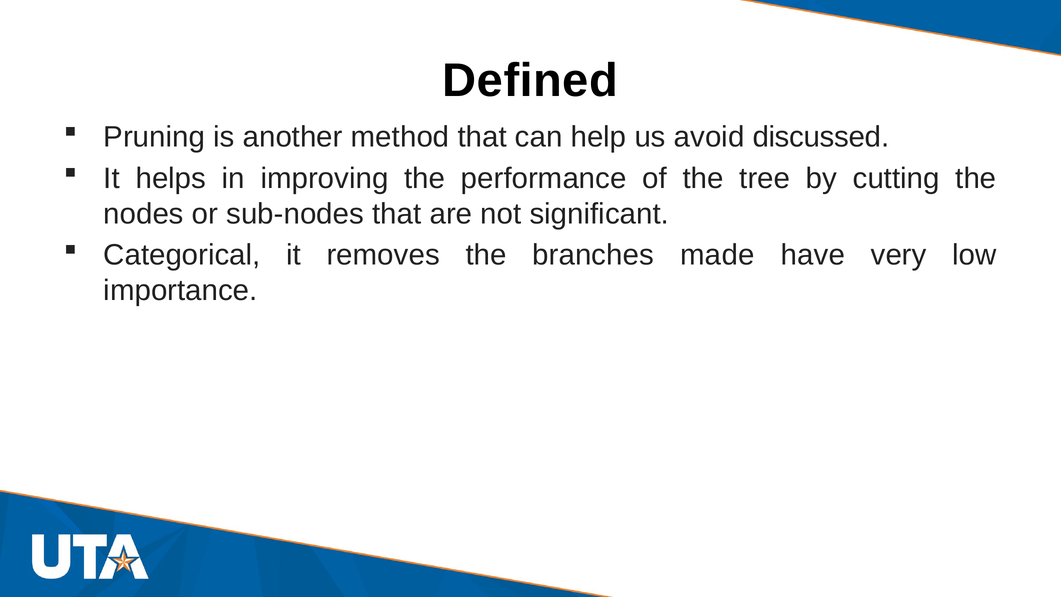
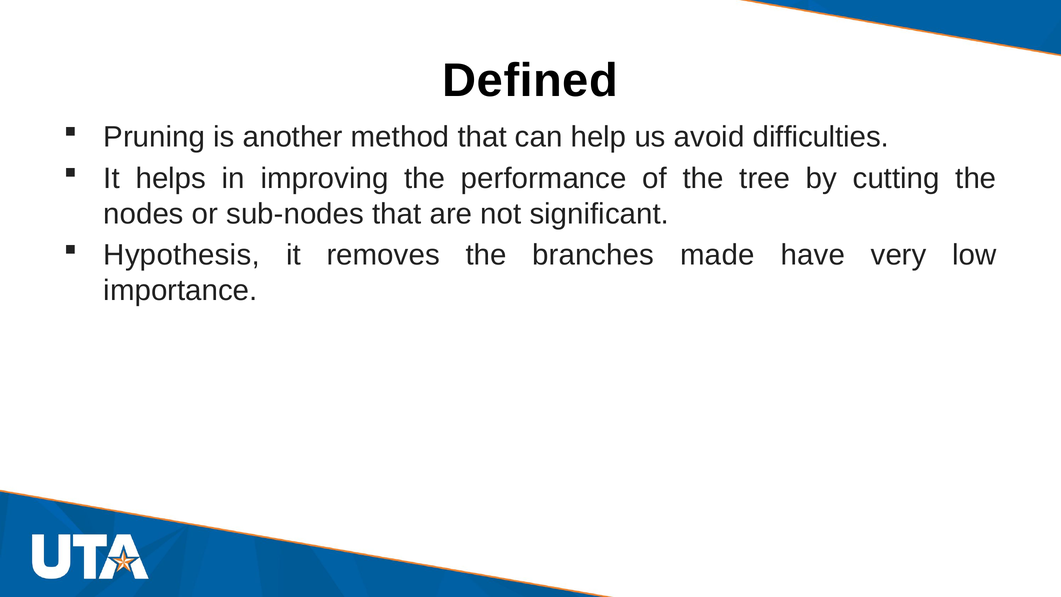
discussed: discussed -> difficulties
Categorical: Categorical -> Hypothesis
